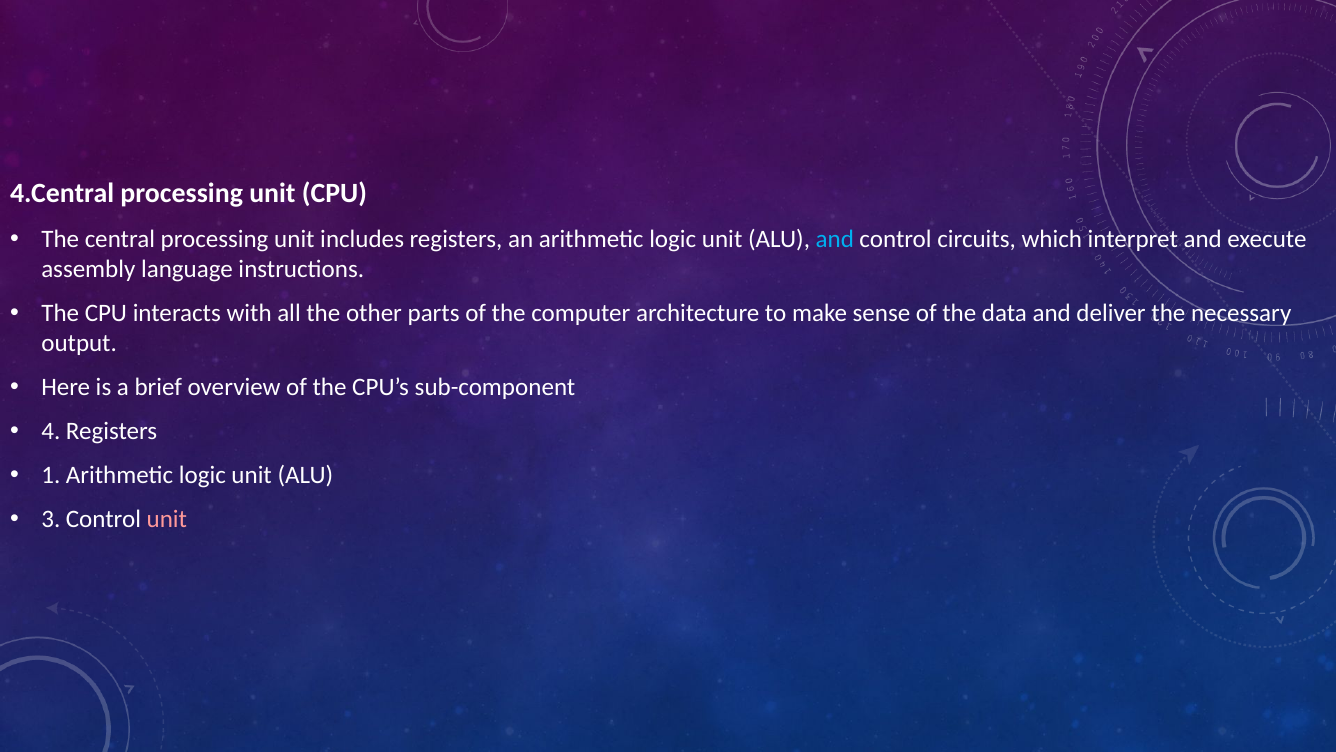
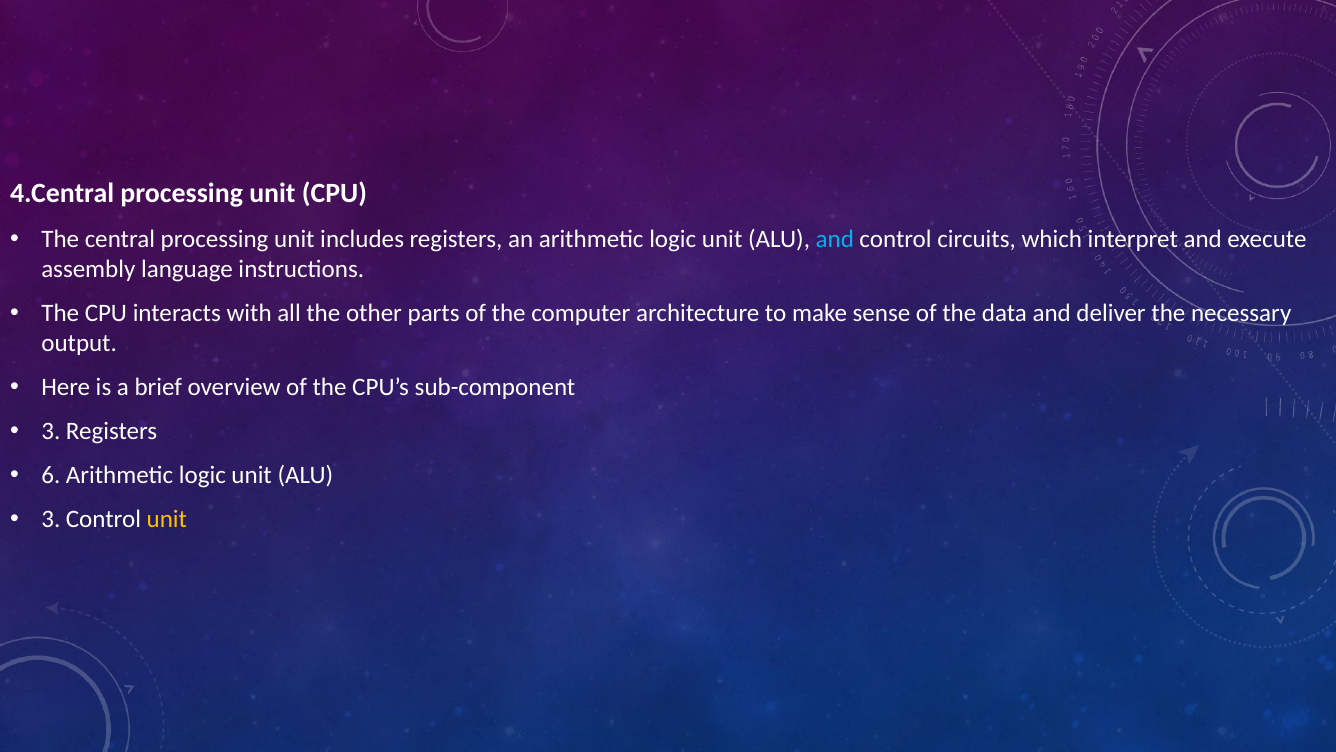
4 at (51, 431): 4 -> 3
1: 1 -> 6
unit at (167, 519) colour: pink -> yellow
